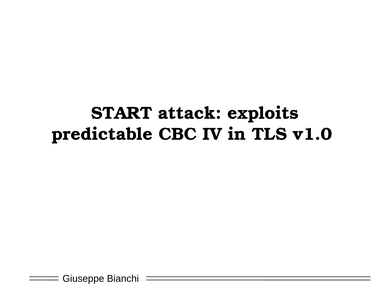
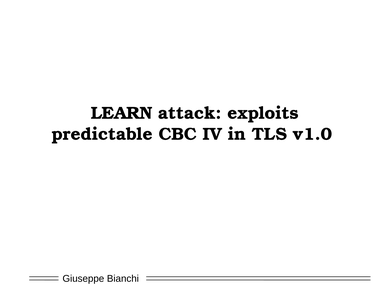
START: START -> LEARN
